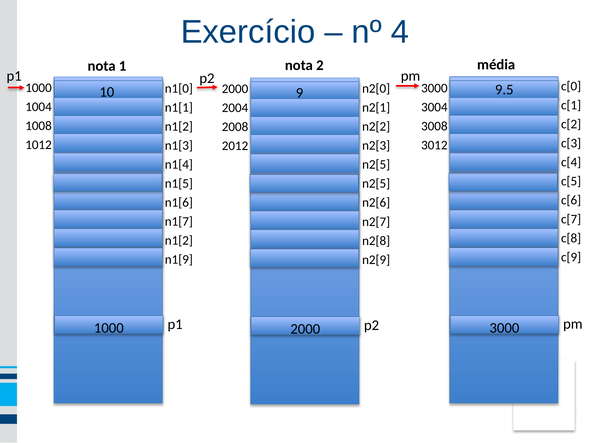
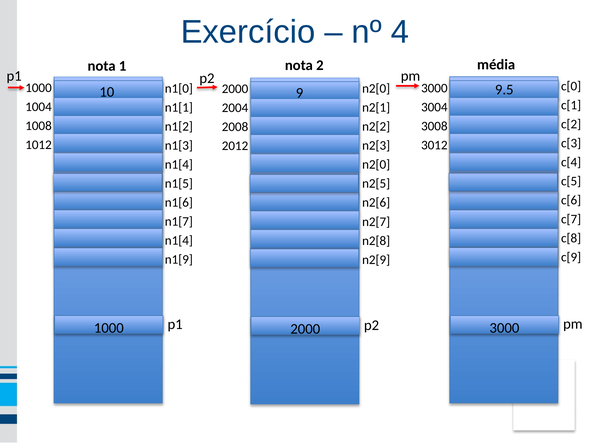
n2[5 at (376, 164): n2[5 -> n2[0
n1[2 at (179, 240): n1[2 -> n1[4
